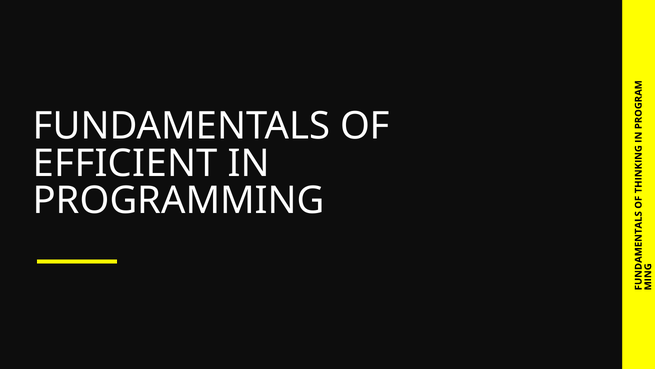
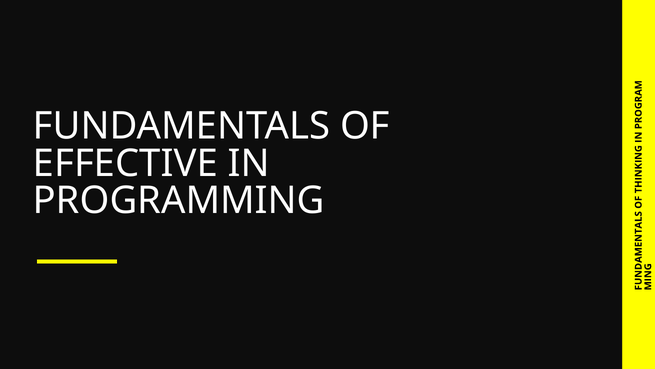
EFFICIENT: EFFICIENT -> EFFECTIVE
